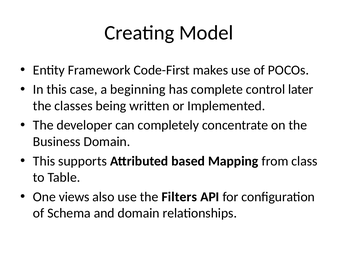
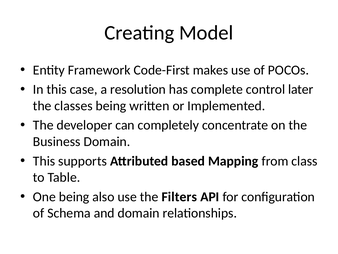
beginning: beginning -> resolution
One views: views -> being
